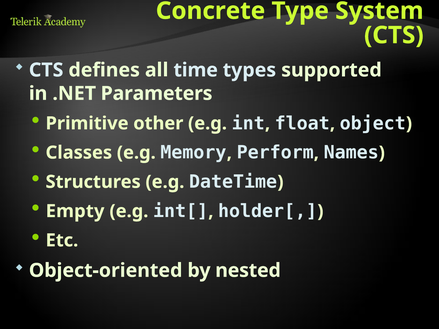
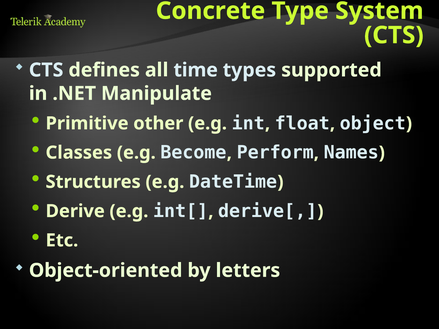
Parameters: Parameters -> Manipulate
Memory: Memory -> Become
Empty: Empty -> Derive
holder[: holder[ -> derive[
nested: nested -> letters
